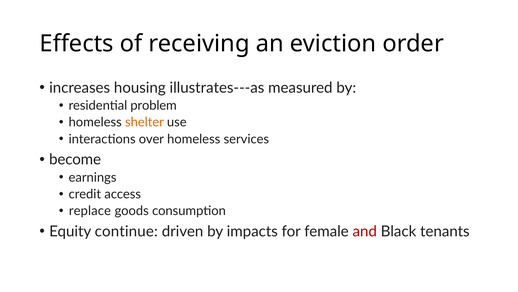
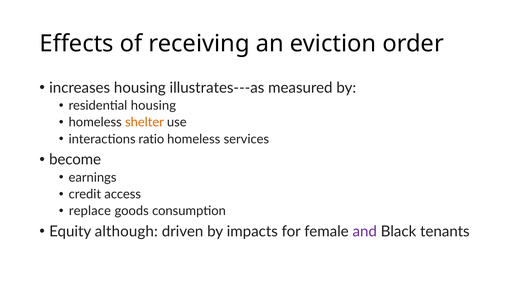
residential problem: problem -> housing
over: over -> ratio
continue: continue -> although
and colour: red -> purple
